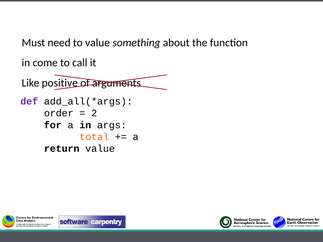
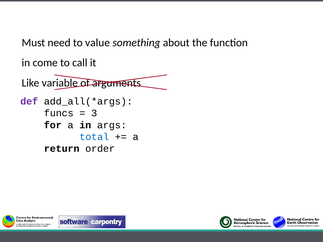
positive: positive -> variable
order: order -> funcs
2: 2 -> 3
total colour: orange -> blue
return value: value -> order
